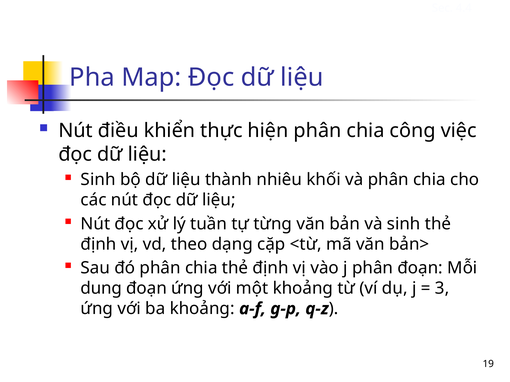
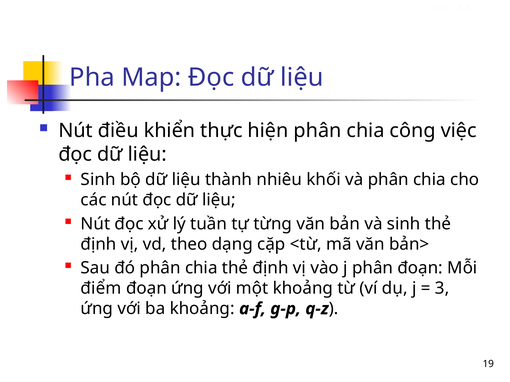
dụng: dụng -> điểm
